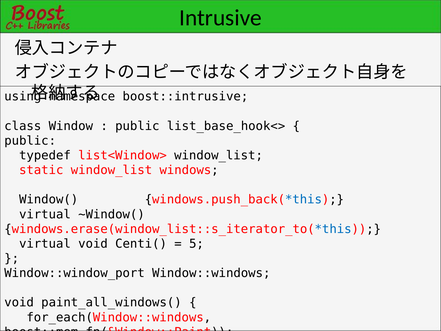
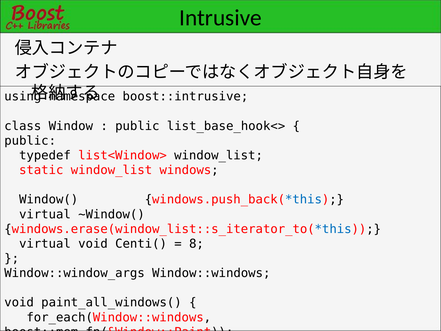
5: 5 -> 8
Window::window_port: Window::window_port -> Window::window_args
